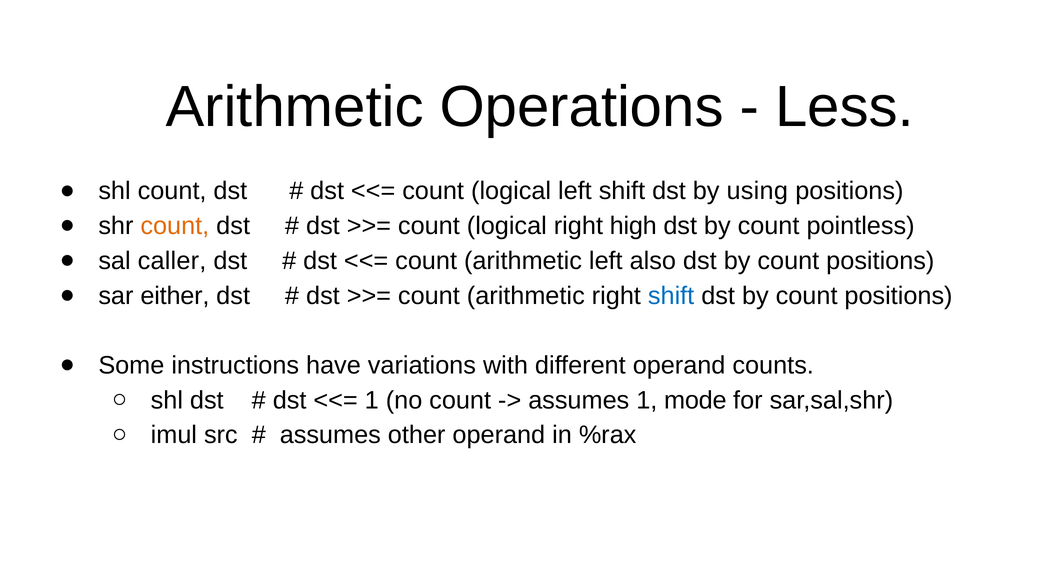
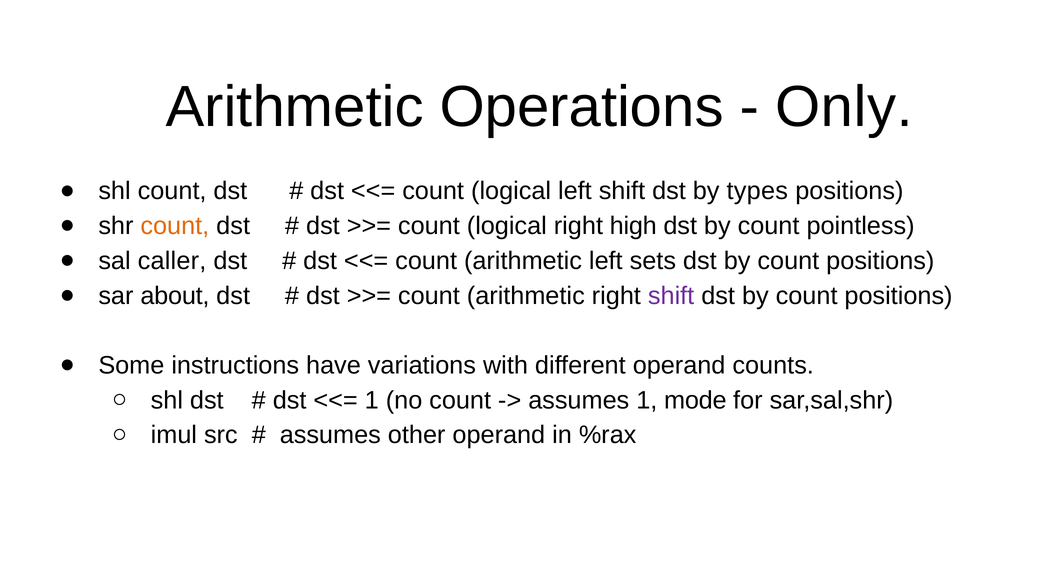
Less: Less -> Only
using: using -> types
also: also -> sets
either: either -> about
shift at (671, 296) colour: blue -> purple
